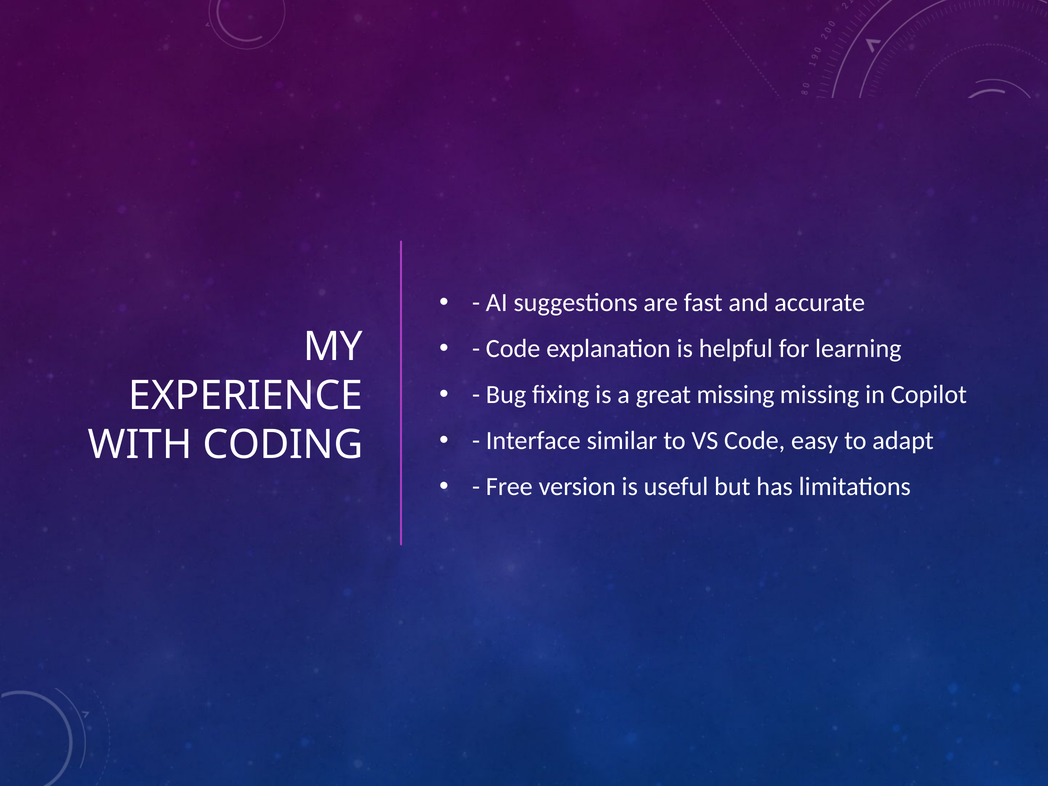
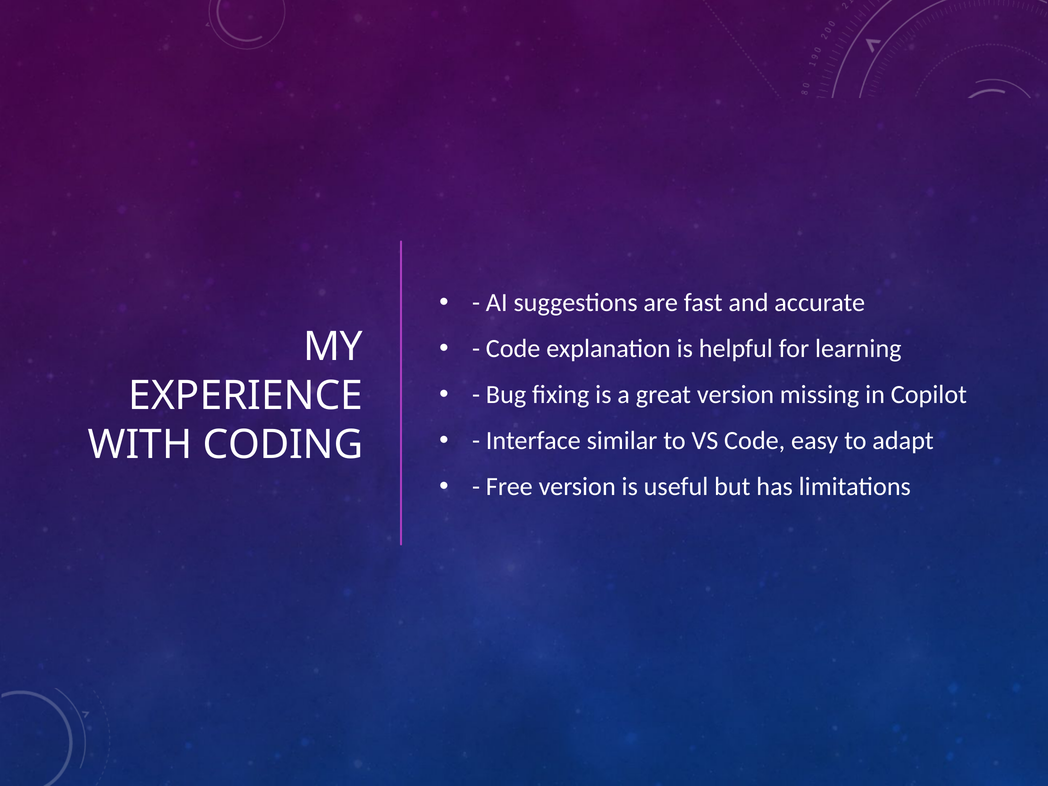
great missing: missing -> version
